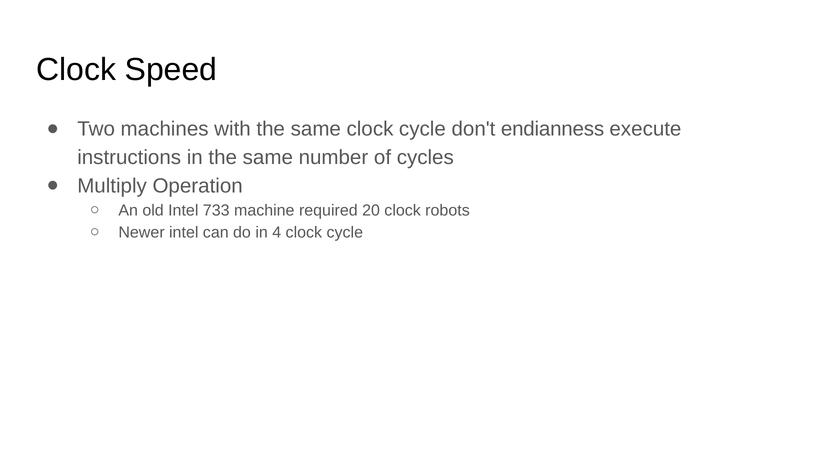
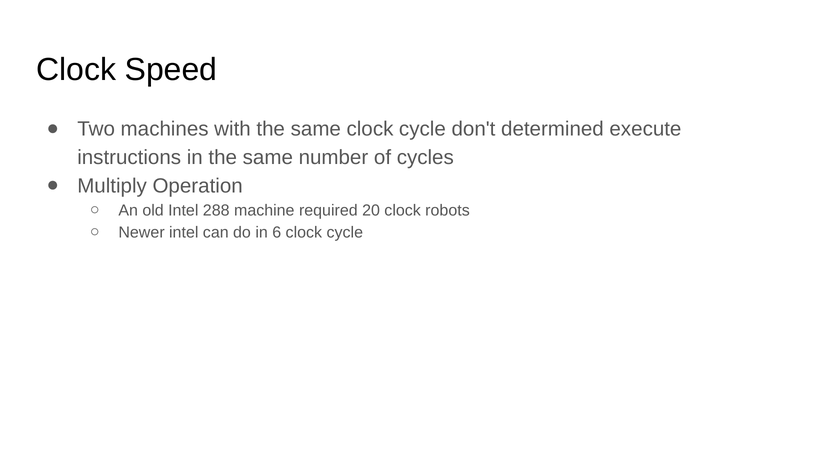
endianness: endianness -> determined
733: 733 -> 288
4: 4 -> 6
